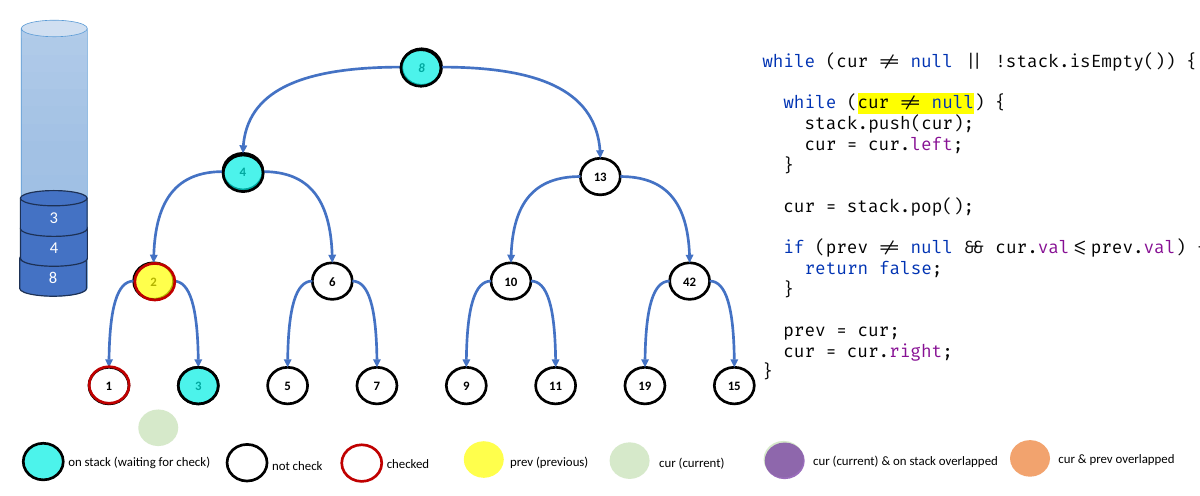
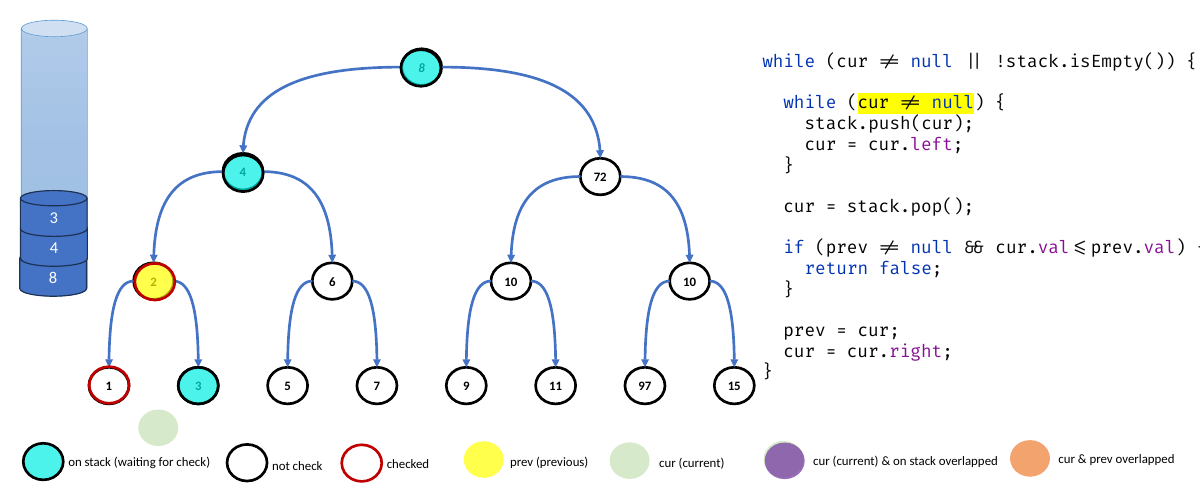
13: 13 -> 72
6 42: 42 -> 10
19: 19 -> 97
